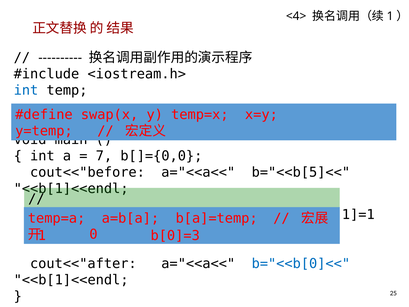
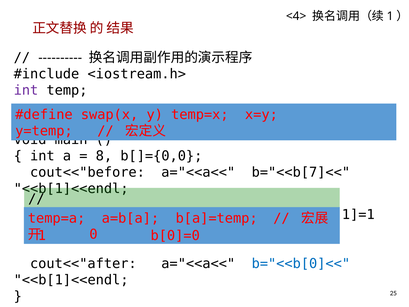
int at (26, 90) colour: blue -> purple
7: 7 -> 8
b="<<b[5]<<: b="<<b[5]<< -> b="<<b[7]<<
b[0]=3: b[0]=3 -> b[0]=0
